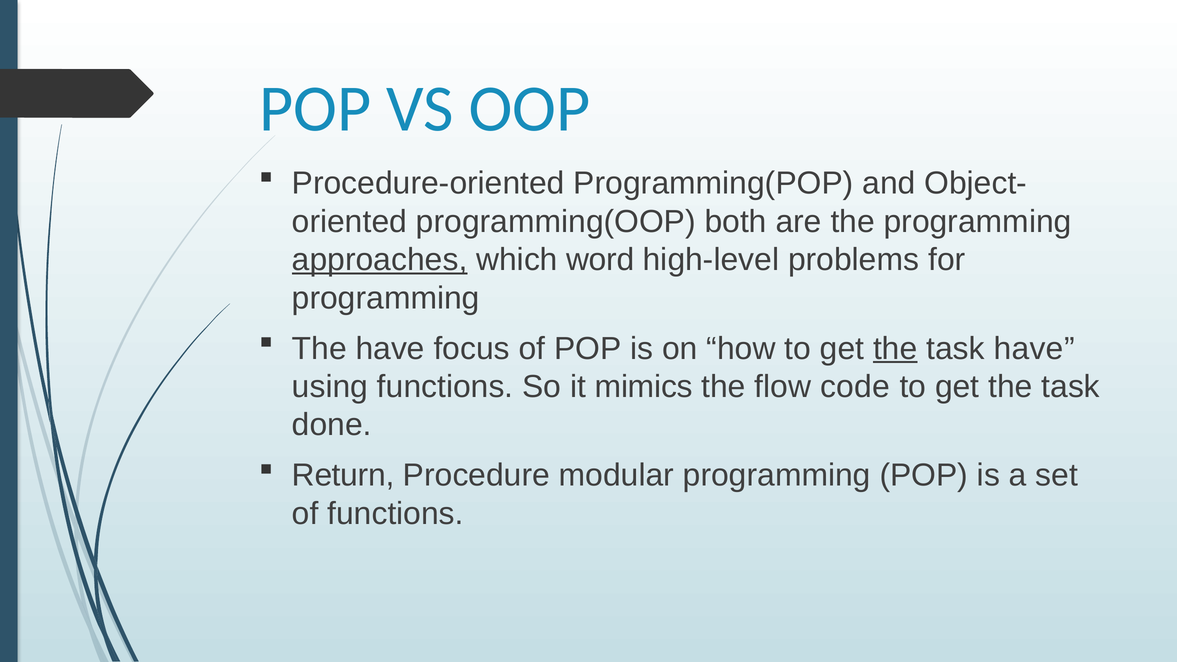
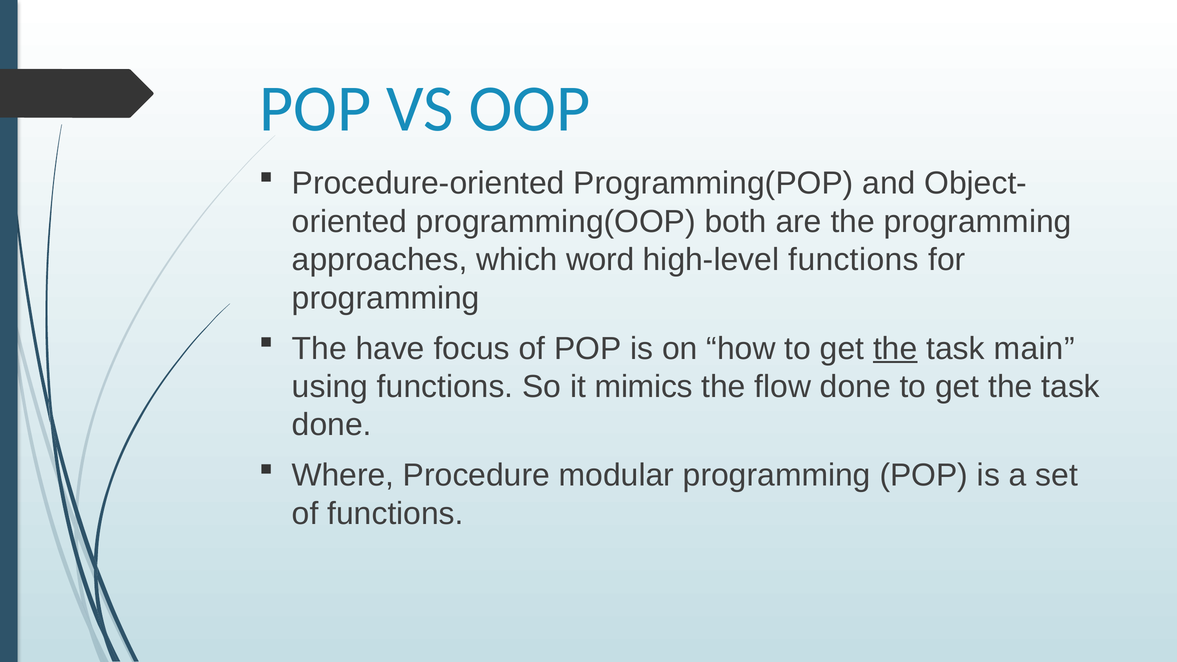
approaches underline: present -> none
high-level problems: problems -> functions
task have: have -> main
flow code: code -> done
Return: Return -> Where
